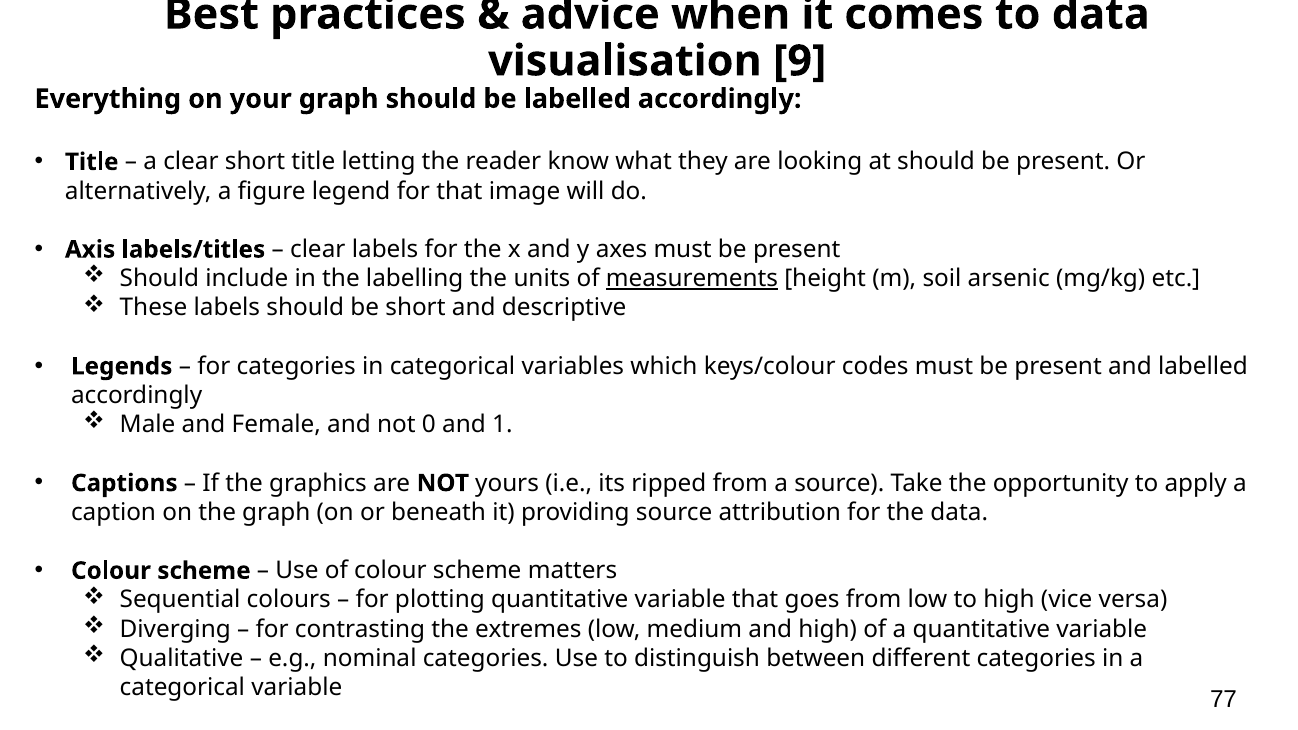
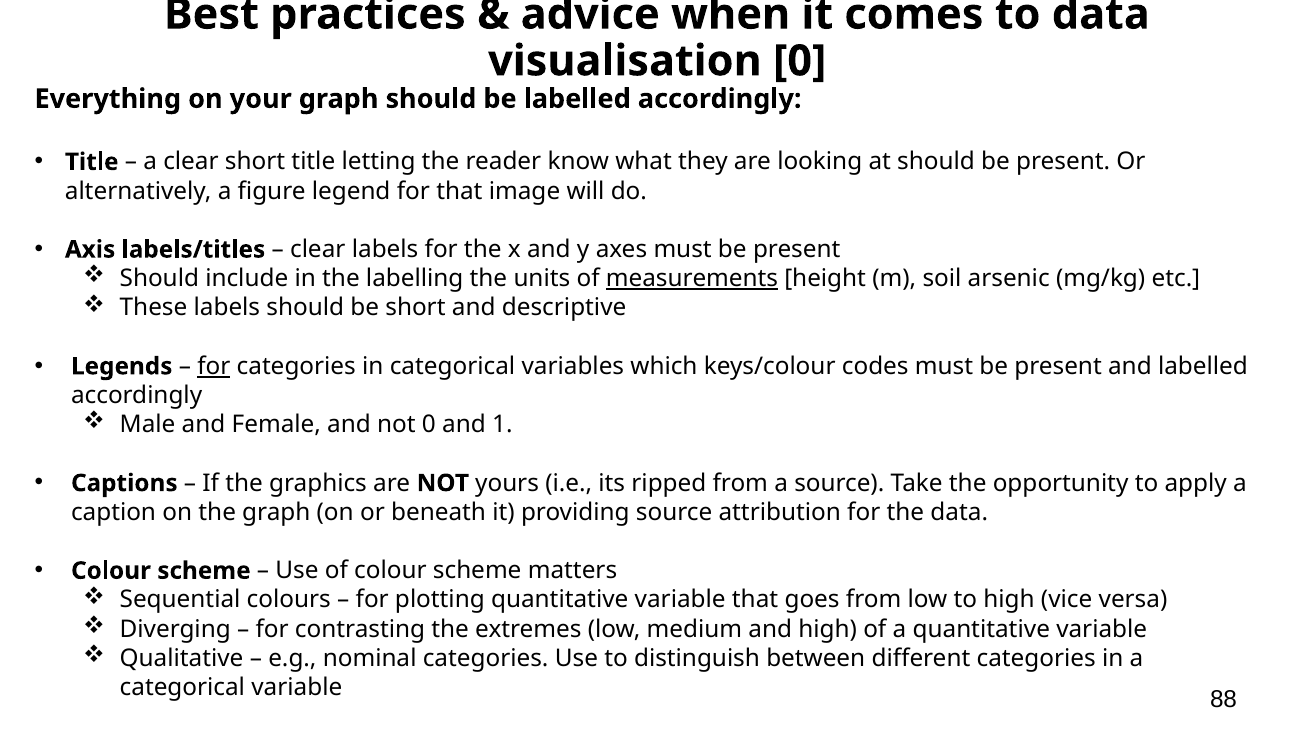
visualisation 9: 9 -> 0
for at (214, 366) underline: none -> present
77: 77 -> 88
